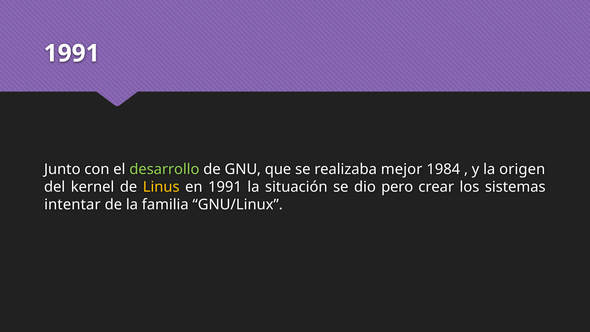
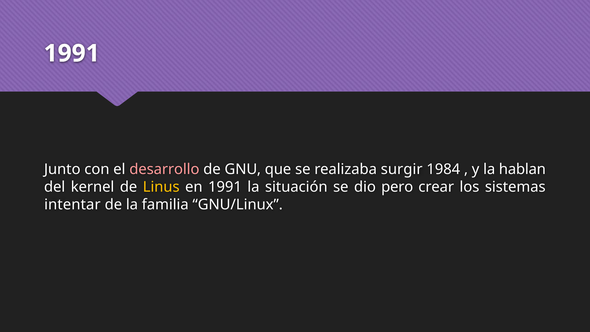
desarrollo colour: light green -> pink
mejor: mejor -> surgir
origen: origen -> hablan
